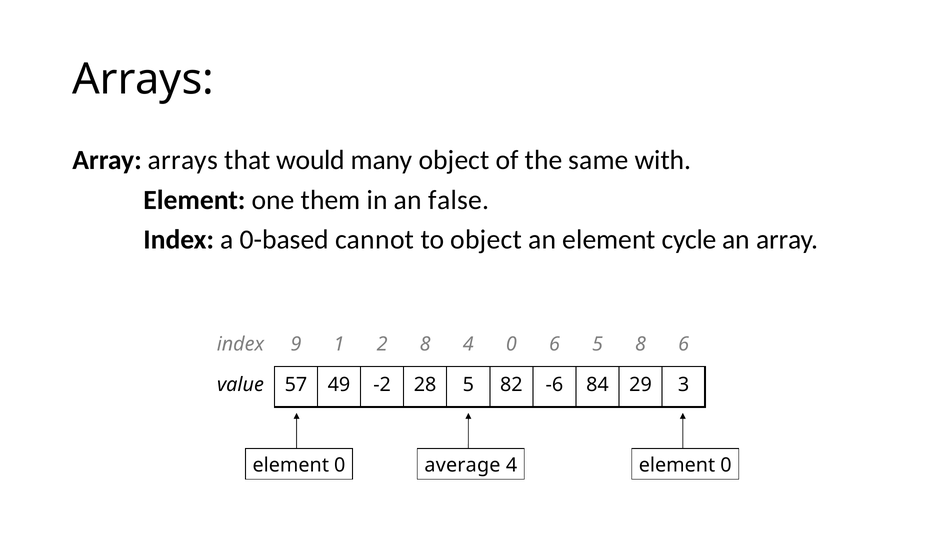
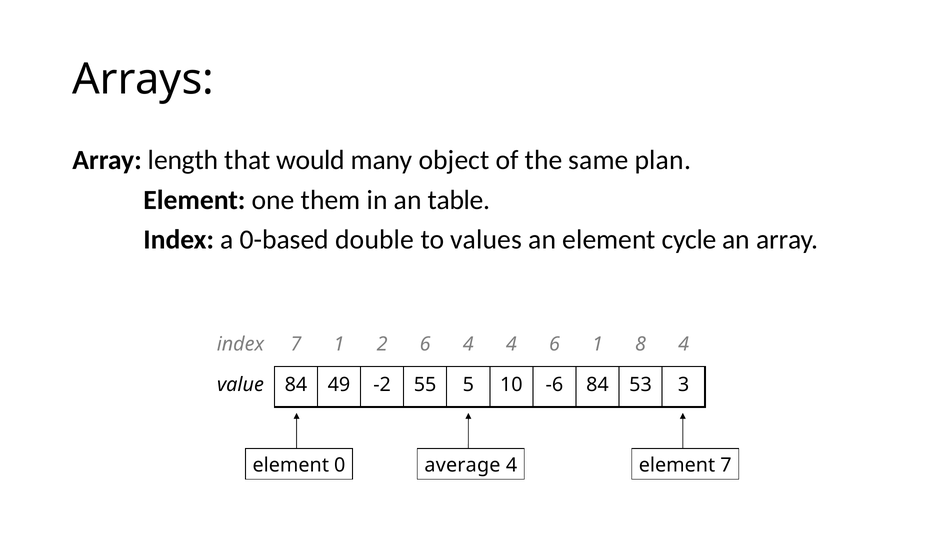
Array arrays: arrays -> length
with: with -> plan
false: false -> table
cannot: cannot -> double
to object: object -> values
index 9: 9 -> 7
2 8: 8 -> 6
4 0: 0 -> 4
6 5: 5 -> 1
8 6: 6 -> 4
value 57: 57 -> 84
28: 28 -> 55
82: 82 -> 10
29: 29 -> 53
4 element 0: 0 -> 7
